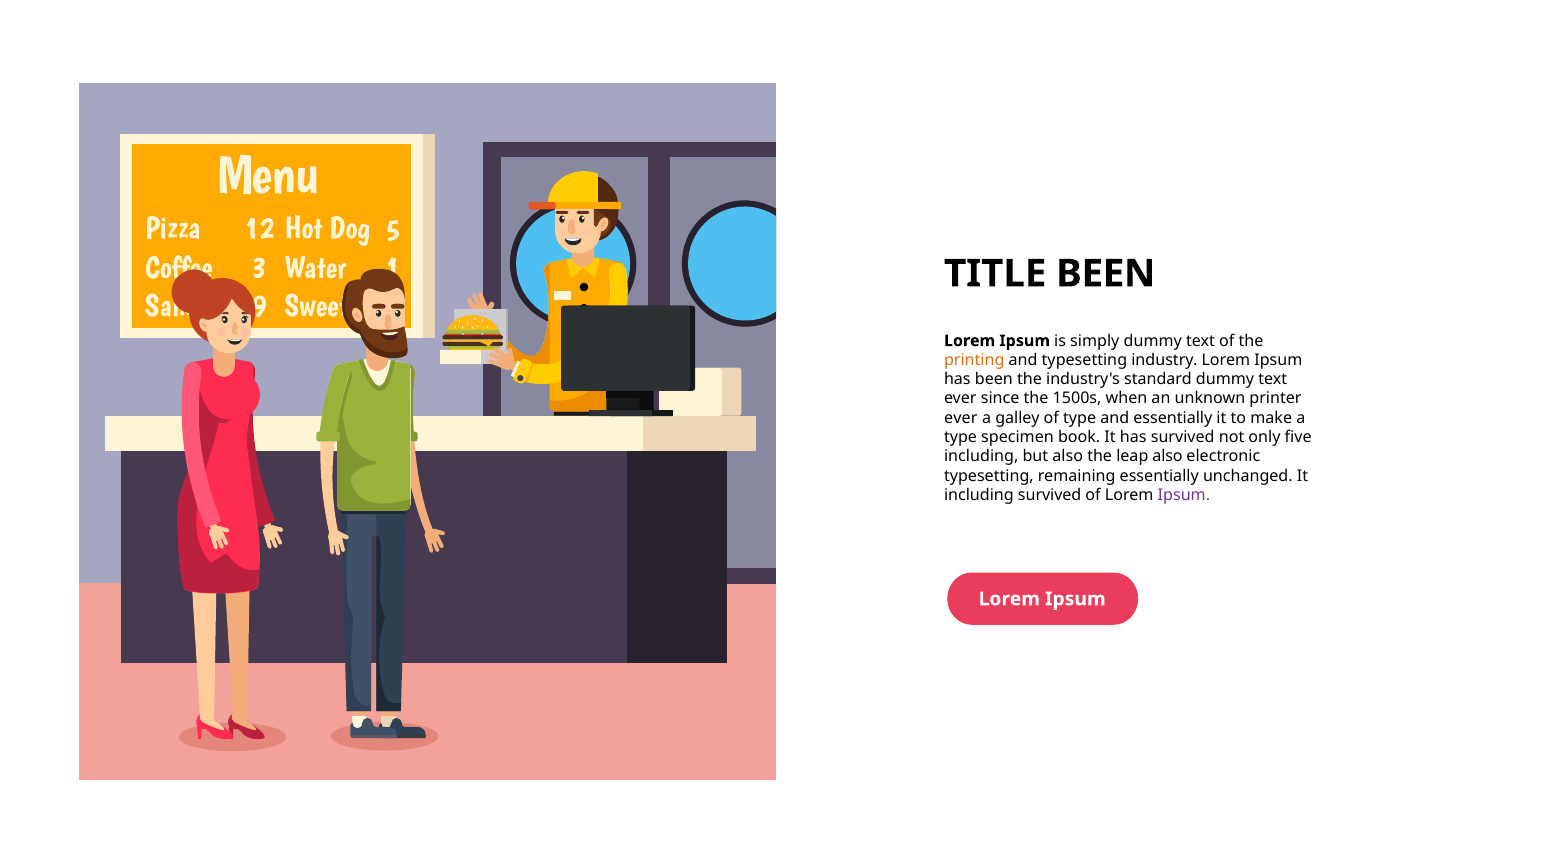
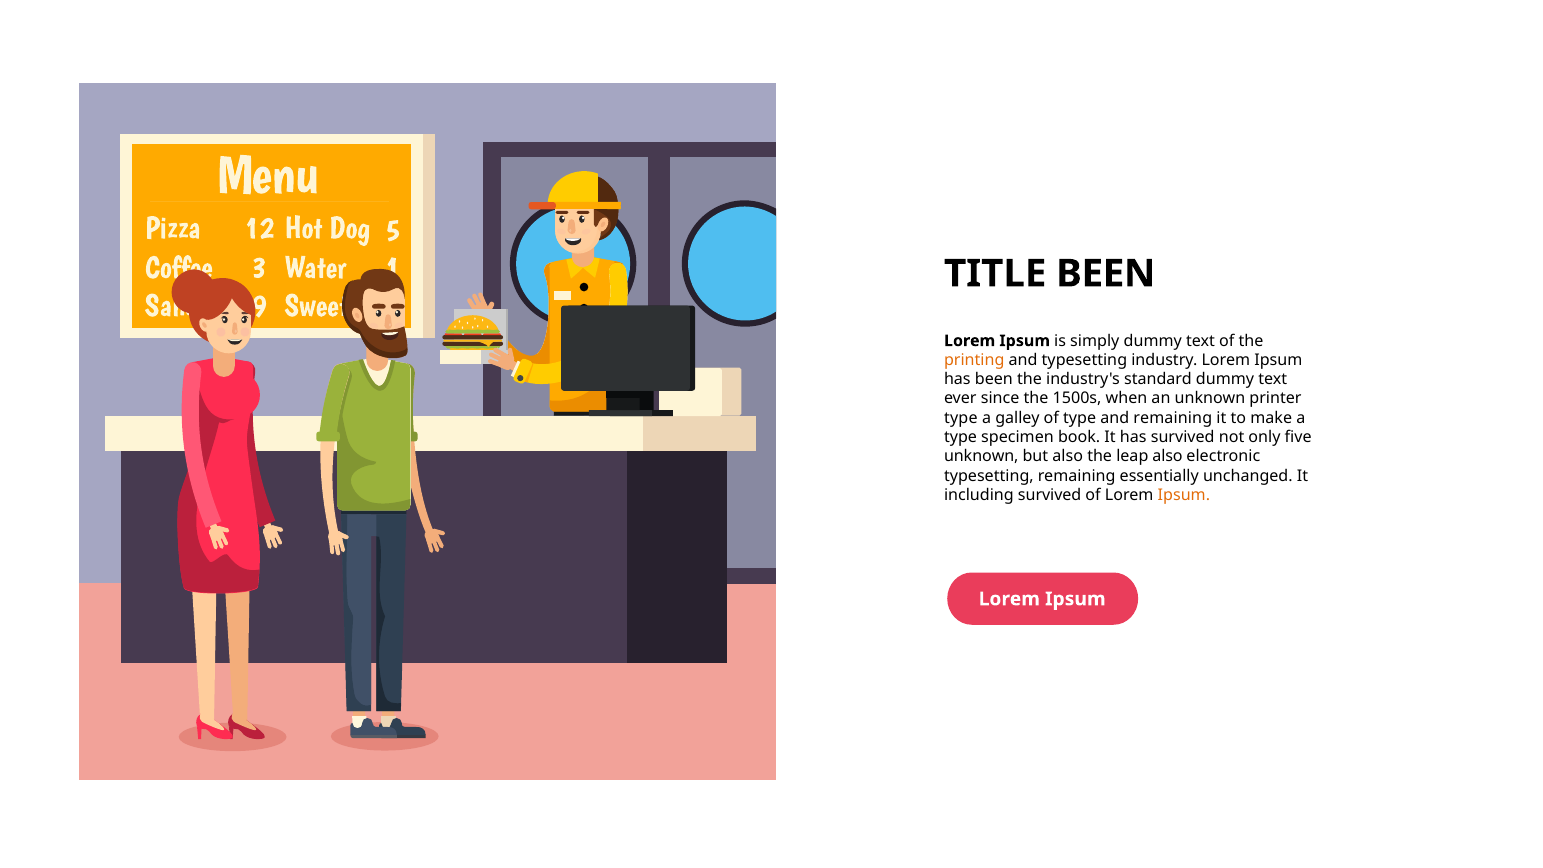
ever at (961, 418): ever -> type
and essentially: essentially -> remaining
including at (981, 457): including -> unknown
Ipsum at (1184, 495) colour: purple -> orange
